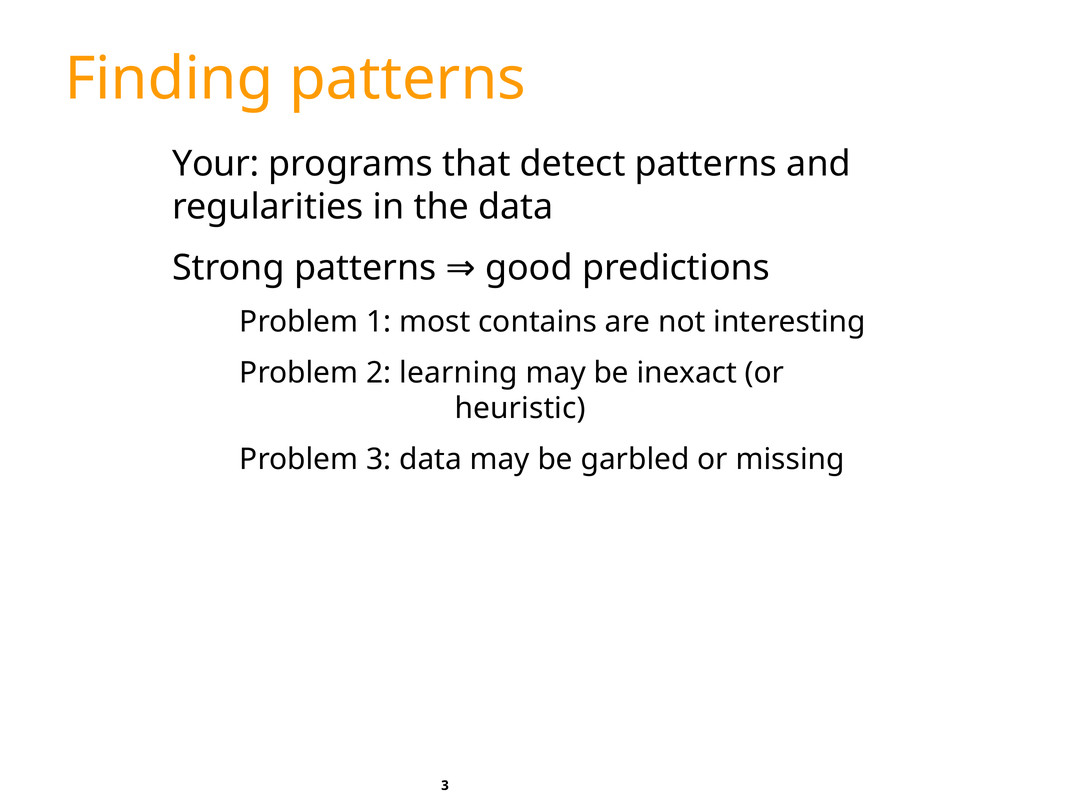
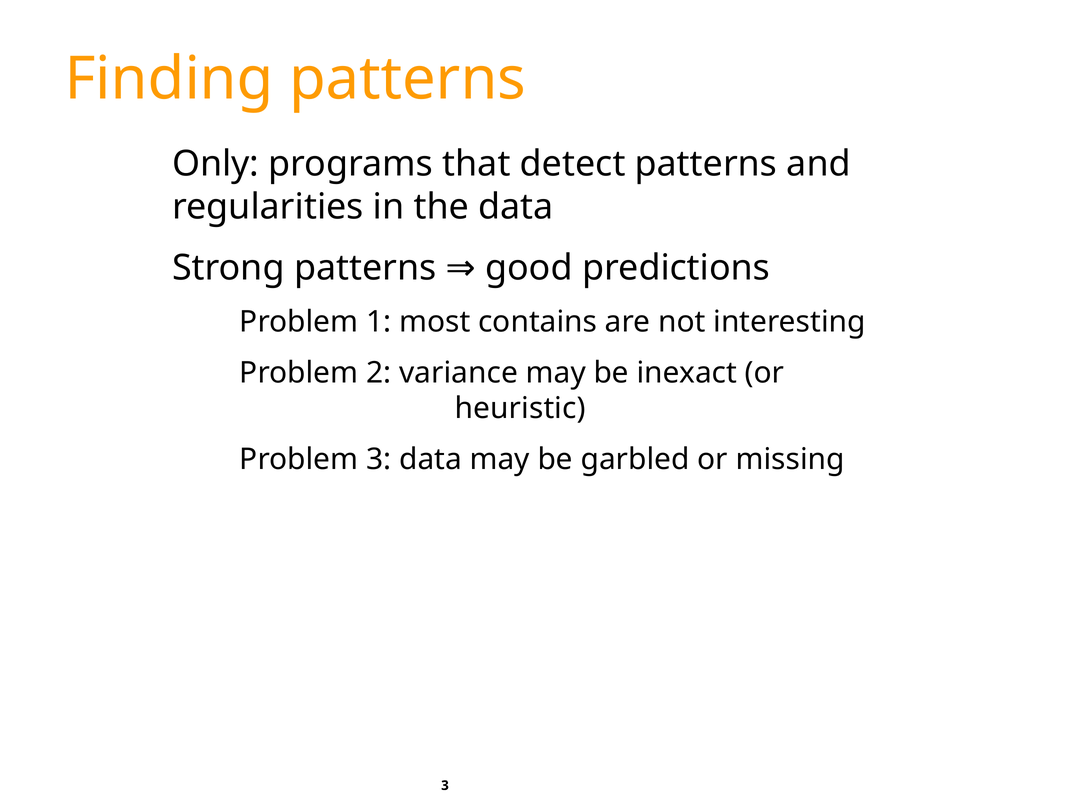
Your: Your -> Only
learning: learning -> variance
